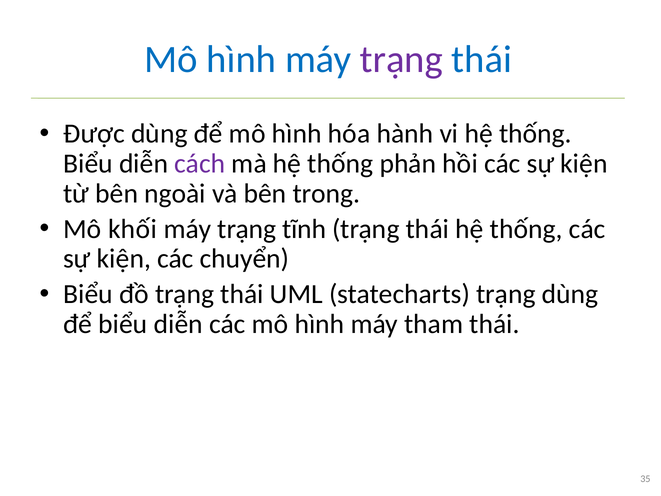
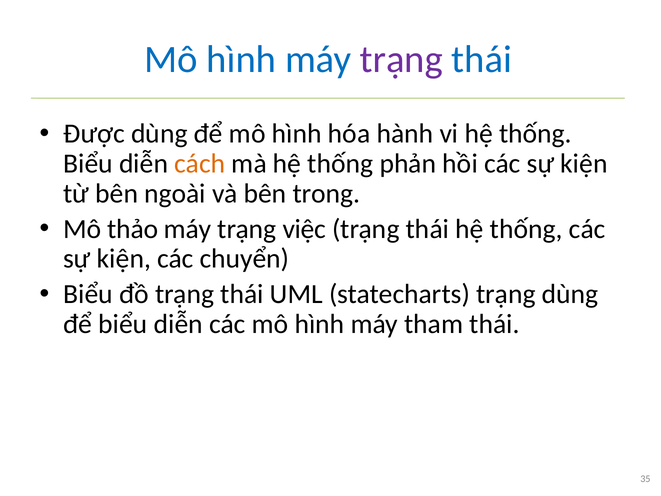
cách colour: purple -> orange
khối: khối -> thảo
tĩnh: tĩnh -> việc
